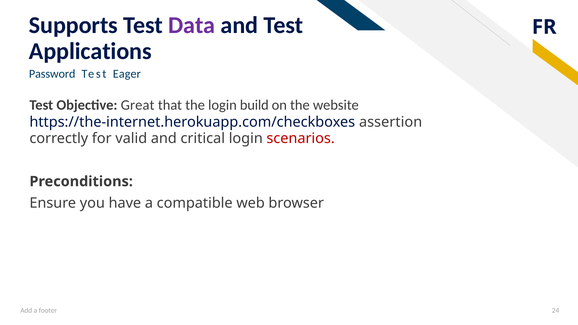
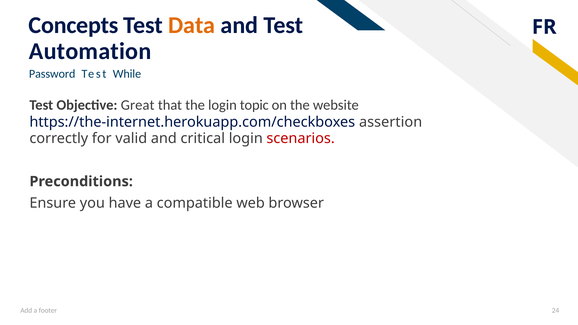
Supports: Supports -> Concepts
Data colour: purple -> orange
Applications: Applications -> Automation
Eager: Eager -> While
build: build -> topic
